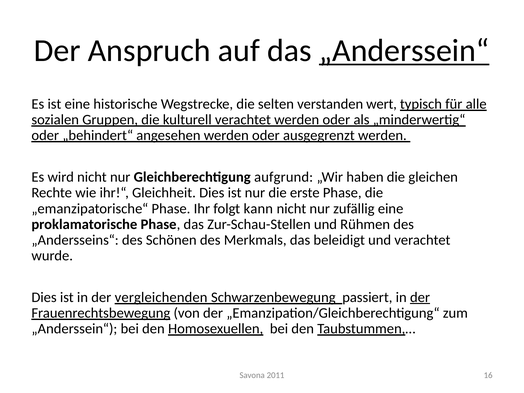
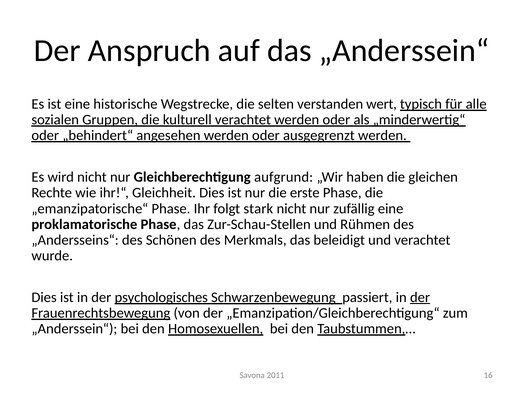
„Anderssein“ at (404, 51) underline: present -> none
kann: kann -> stark
vergleichenden: vergleichenden -> psychologisches
